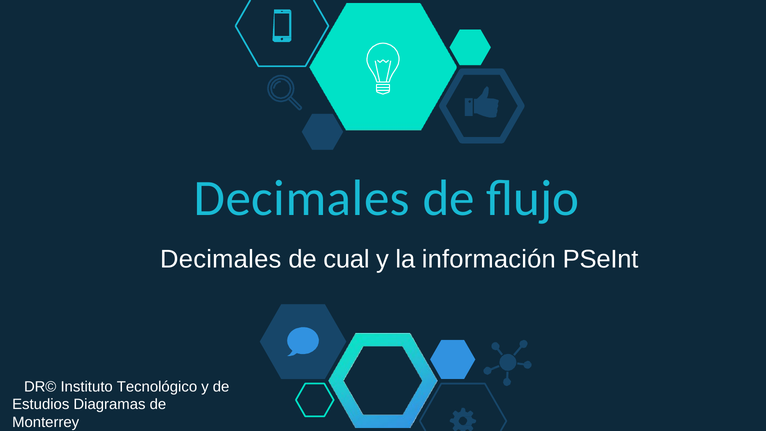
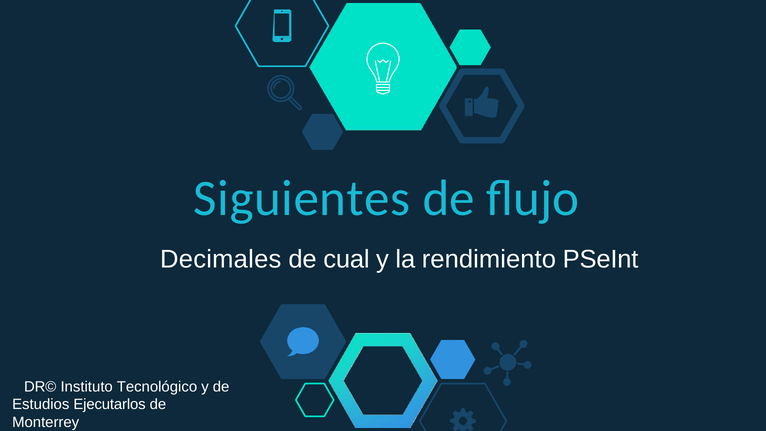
Decimales at (302, 199): Decimales -> Siguientes
información: información -> rendimiento
Diagramas: Diagramas -> Ejecutarlos
